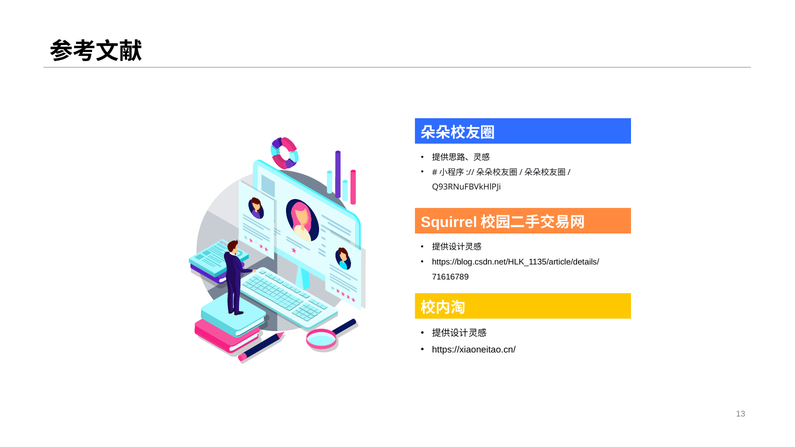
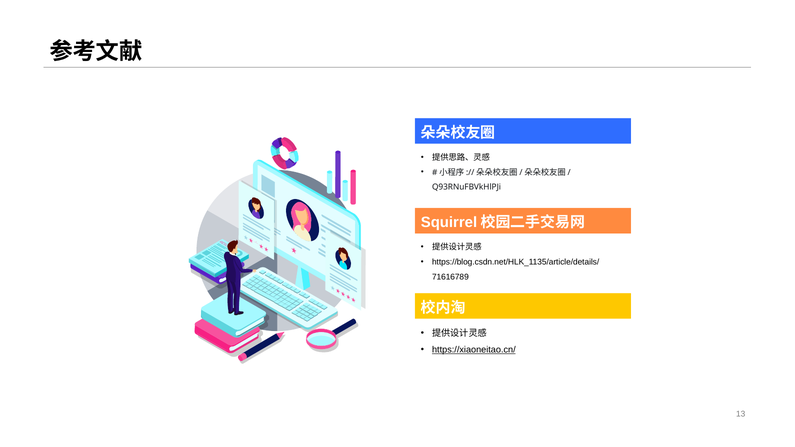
https://xiaoneitao.cn/ underline: none -> present
